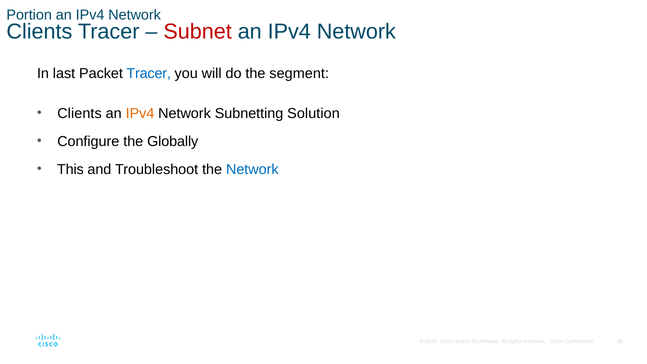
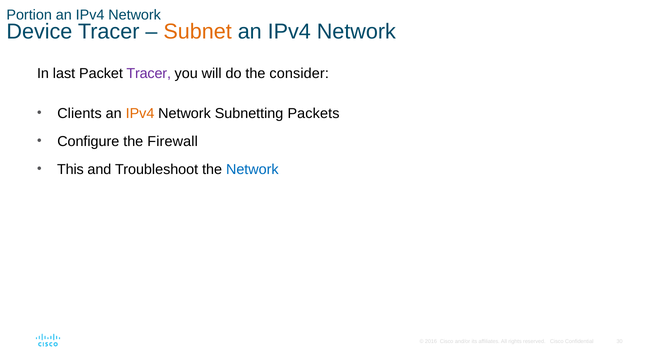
Clients at (39, 32): Clients -> Device
Subnet colour: red -> orange
Tracer at (149, 73) colour: blue -> purple
segment: segment -> consider
Solution: Solution -> Packets
Globally: Globally -> Firewall
